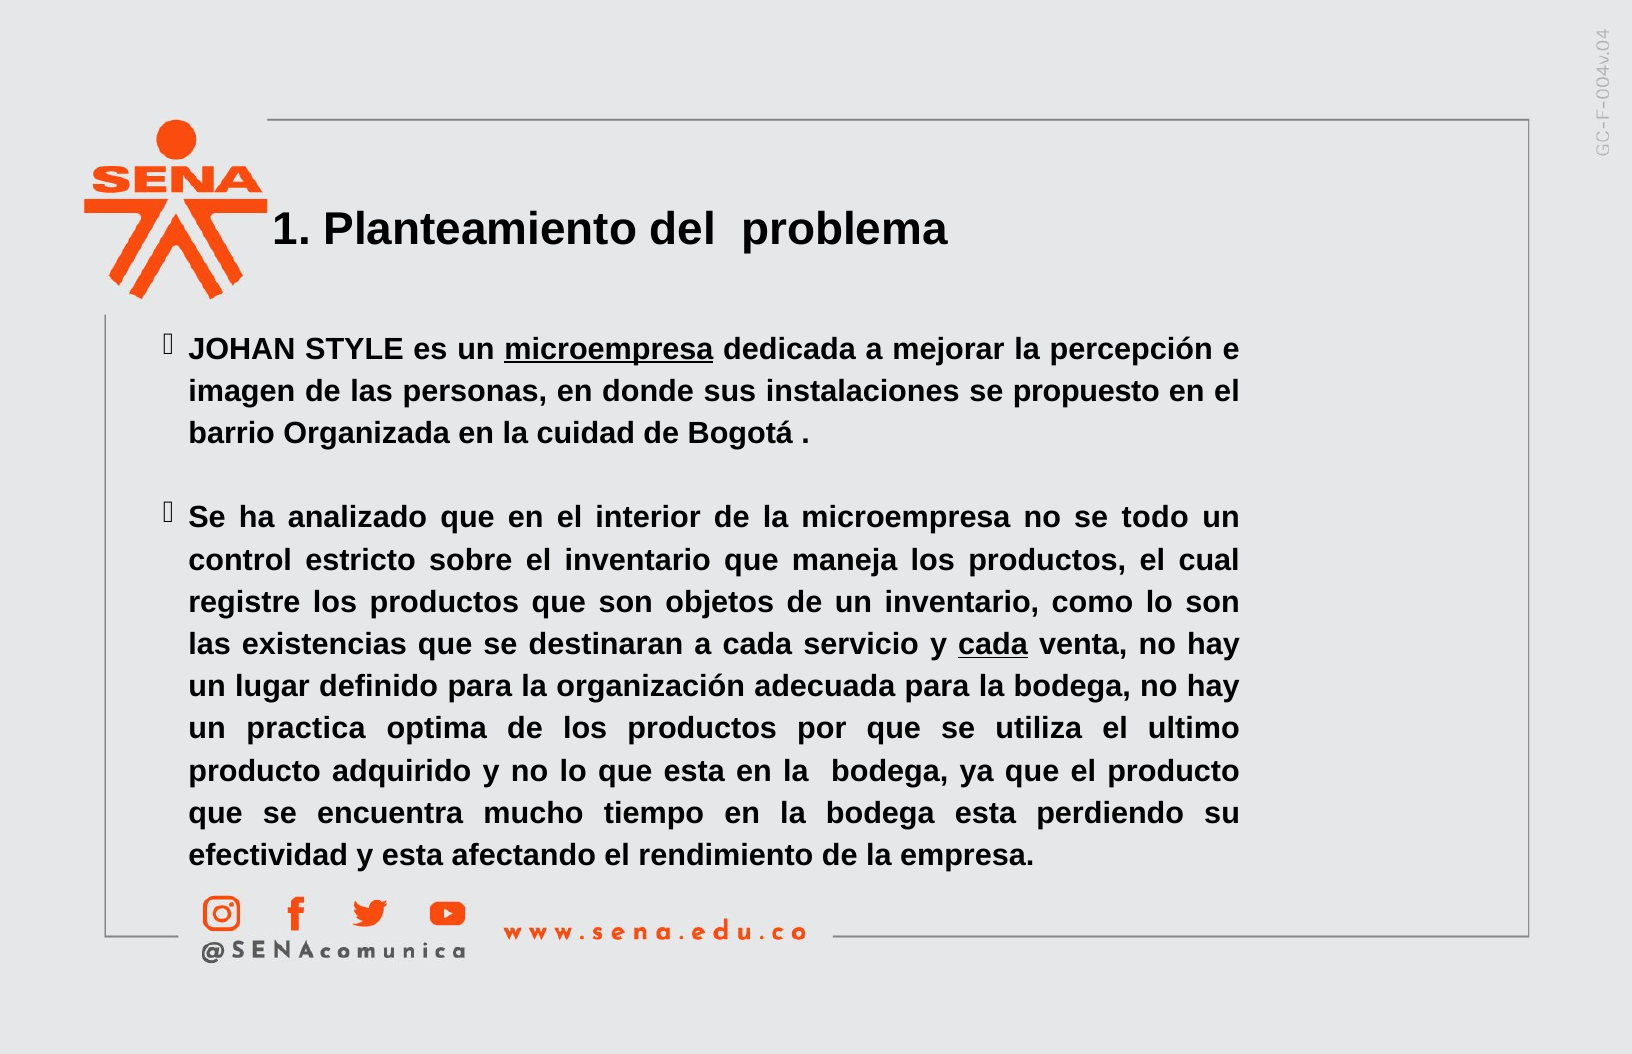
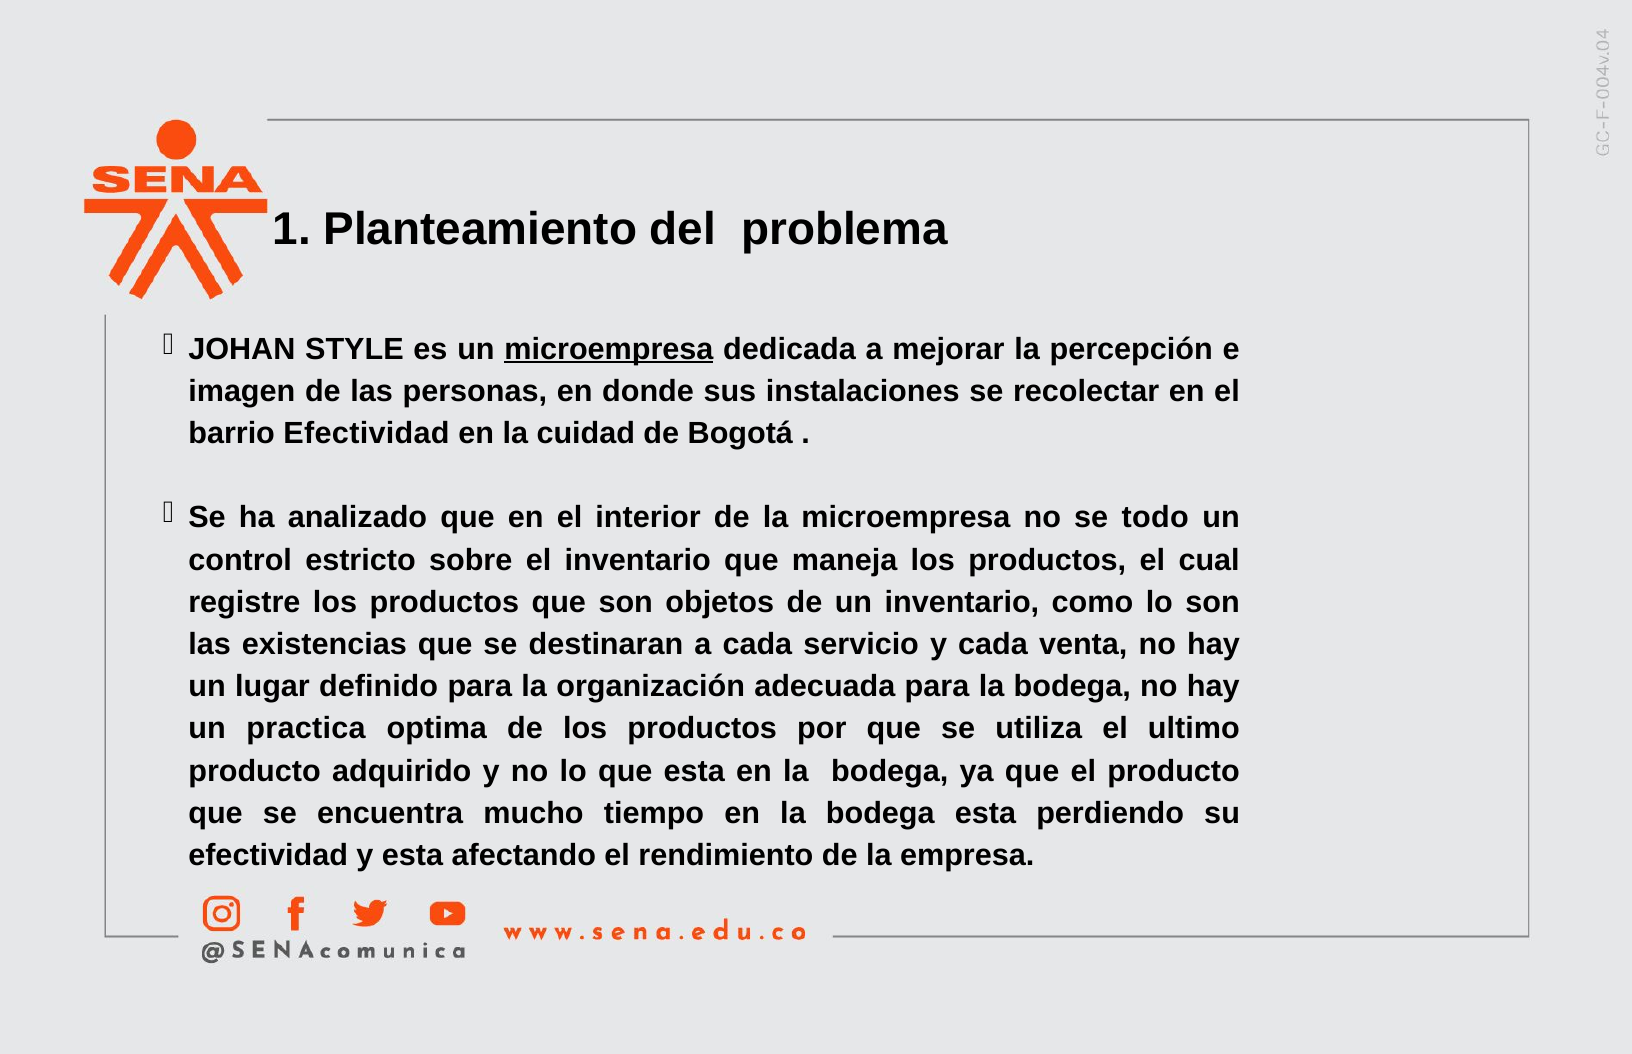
propuesto: propuesto -> recolectar
barrio Organizada: Organizada -> Efectividad
cada at (993, 644) underline: present -> none
